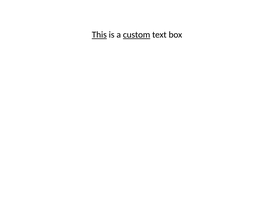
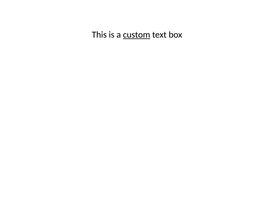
This underline: present -> none
